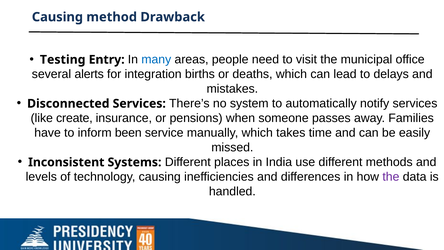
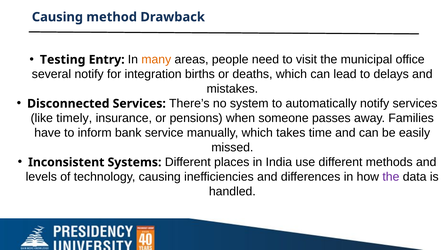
many colour: blue -> orange
several alerts: alerts -> notify
create: create -> timely
been: been -> bank
